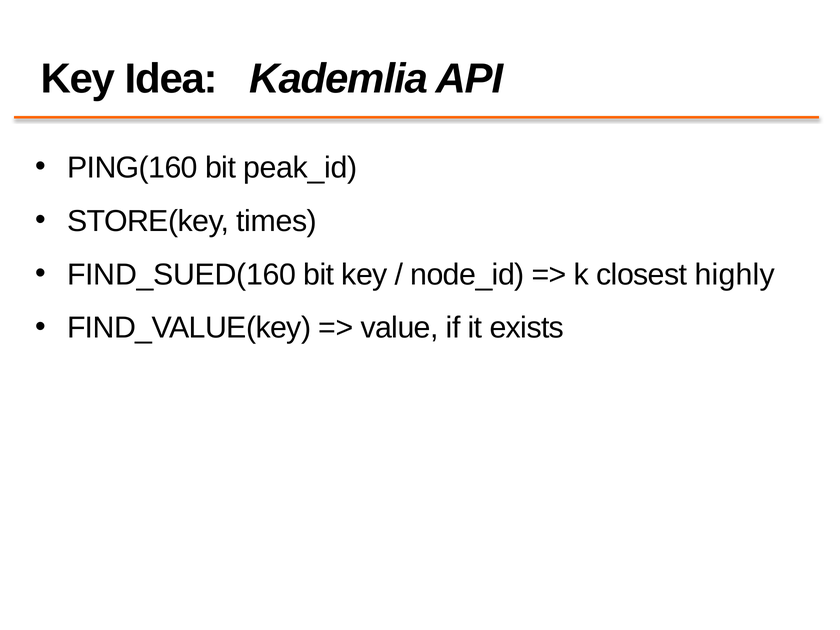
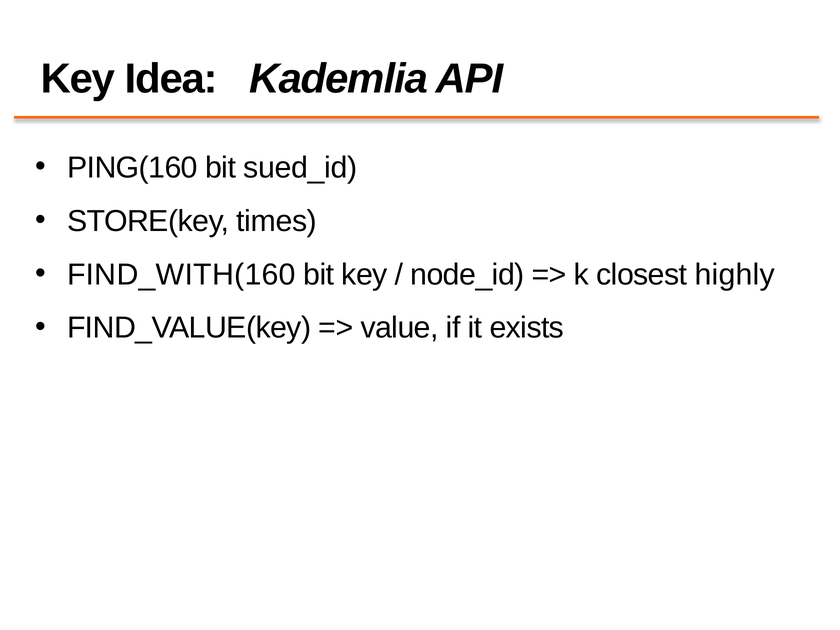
peak_id: peak_id -> sued_id
FIND_SUED(160: FIND_SUED(160 -> FIND_WITH(160
